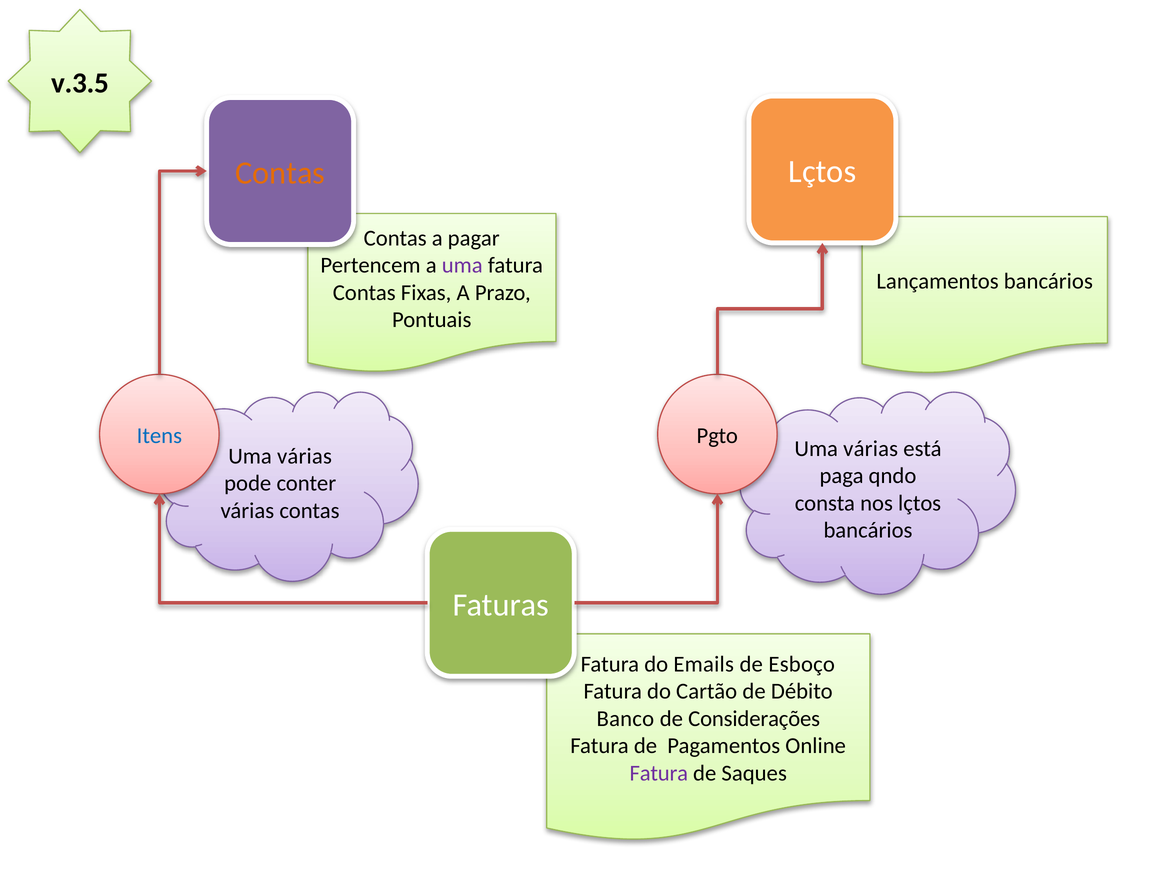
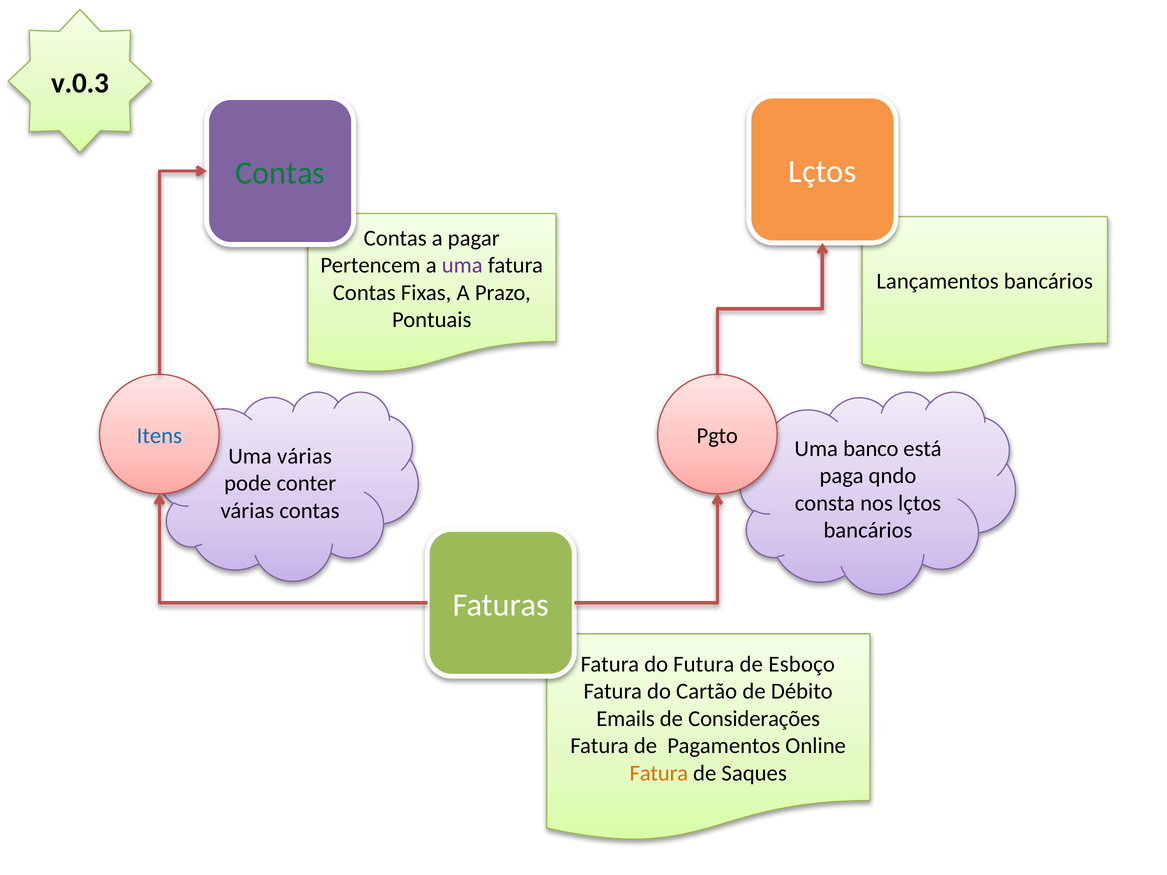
v.3.5: v.3.5 -> v.0.3
Contas at (280, 173) colour: orange -> green
várias at (871, 449): várias -> banco
Emails: Emails -> Futura
Banco: Banco -> Emails
Fatura at (659, 773) colour: purple -> orange
